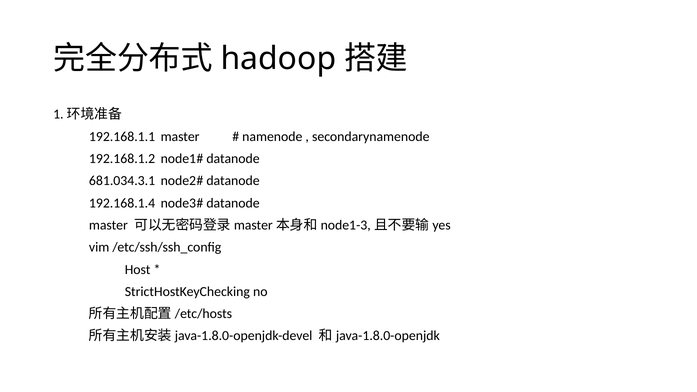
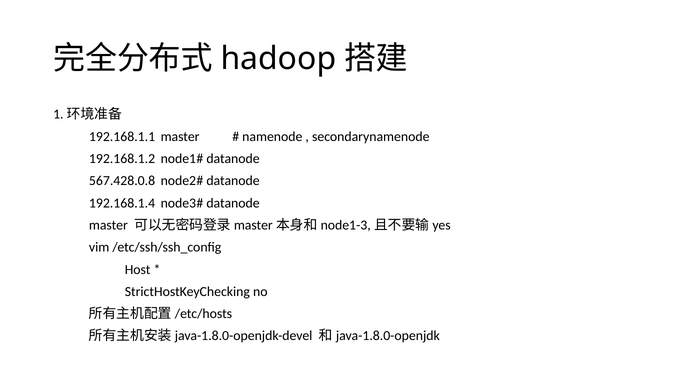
681.034.3.1: 681.034.3.1 -> 567.428.0.8
